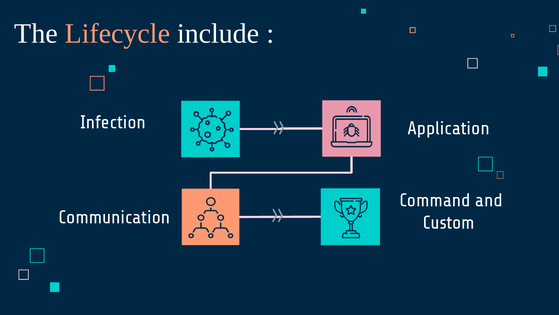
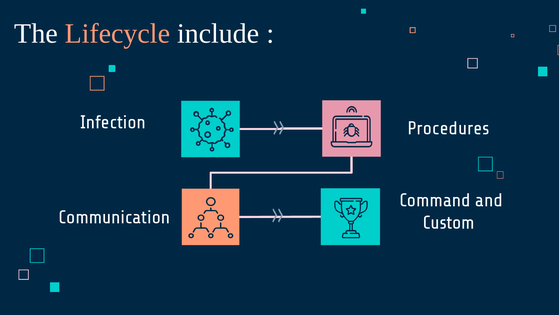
Application: Application -> Procedures
